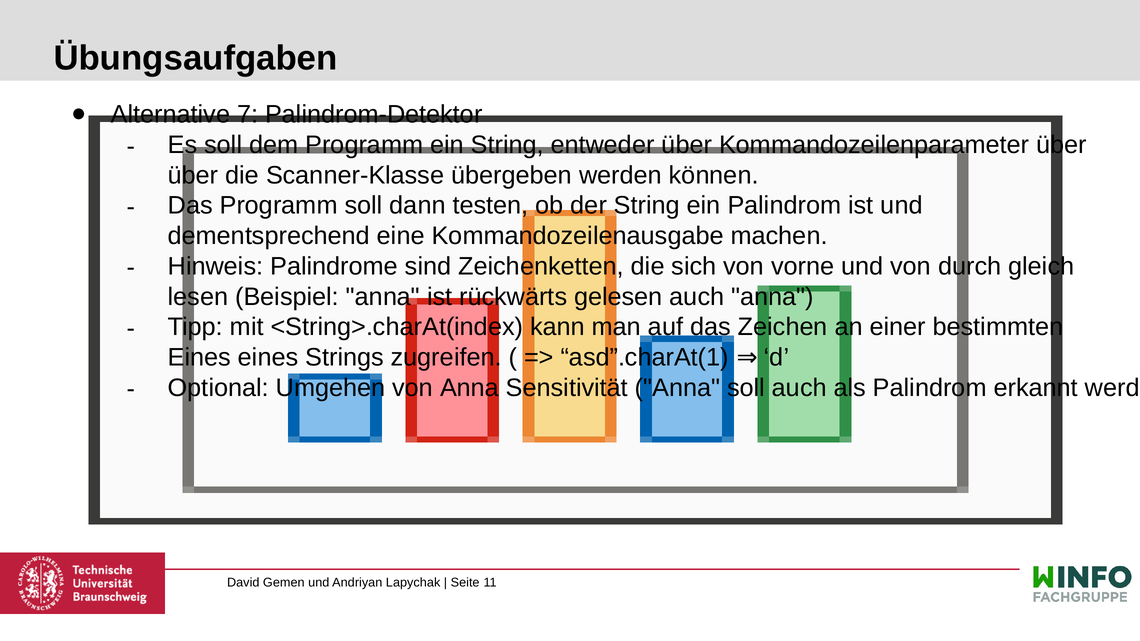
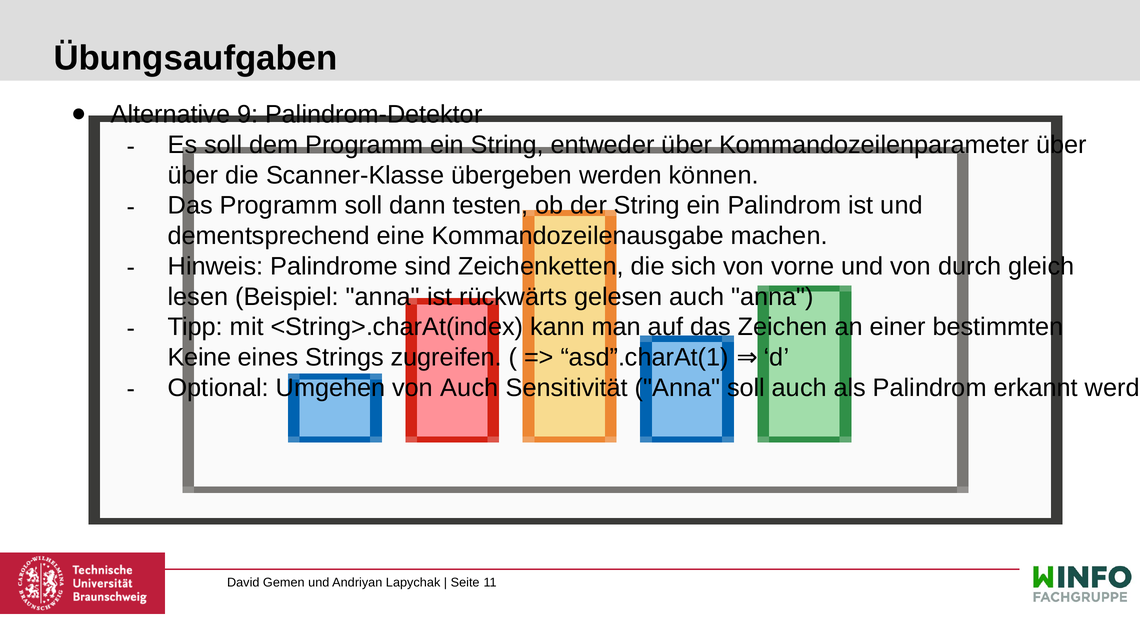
7: 7 -> 9
Eines at (199, 358): Eines -> Keine
von Anna: Anna -> Auch
